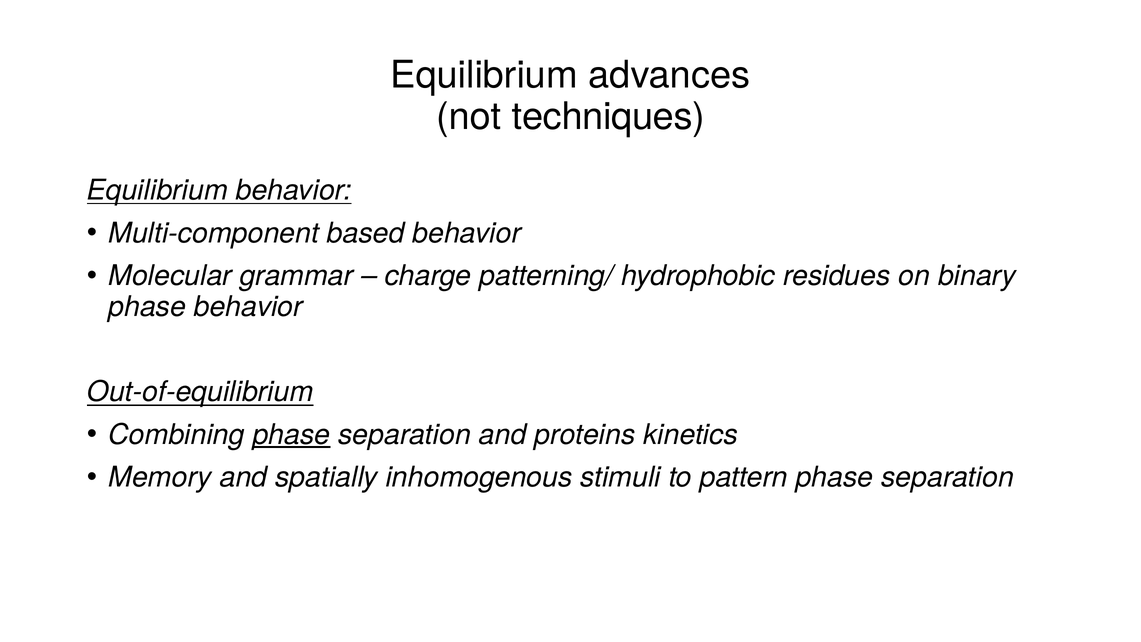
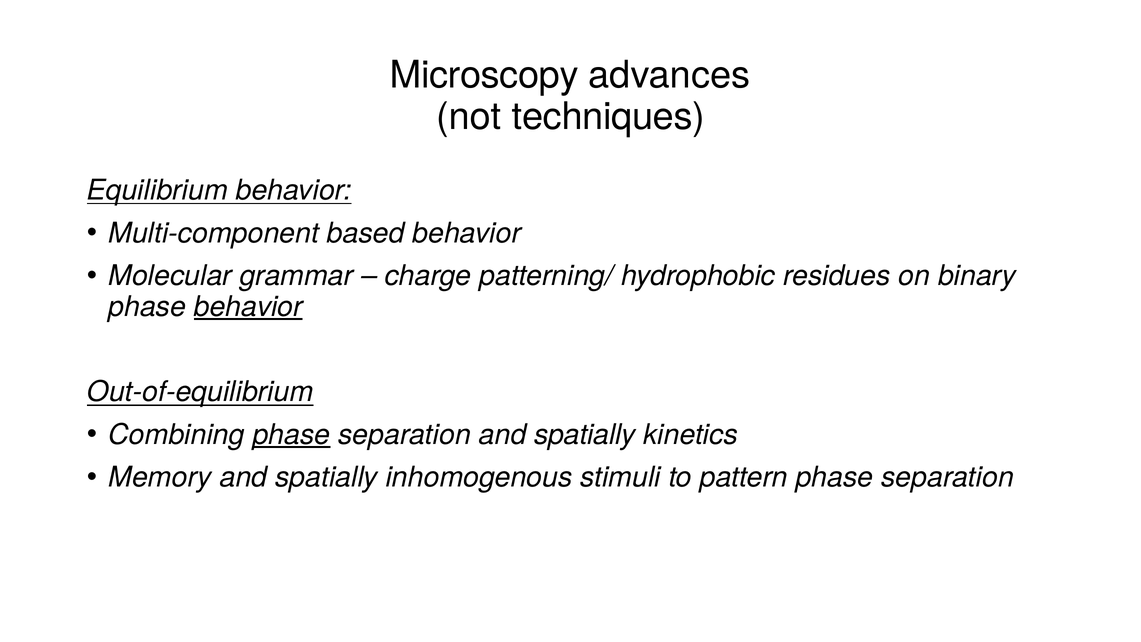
Equilibrium at (484, 75): Equilibrium -> Microscopy
behavior at (248, 307) underline: none -> present
separation and proteins: proteins -> spatially
